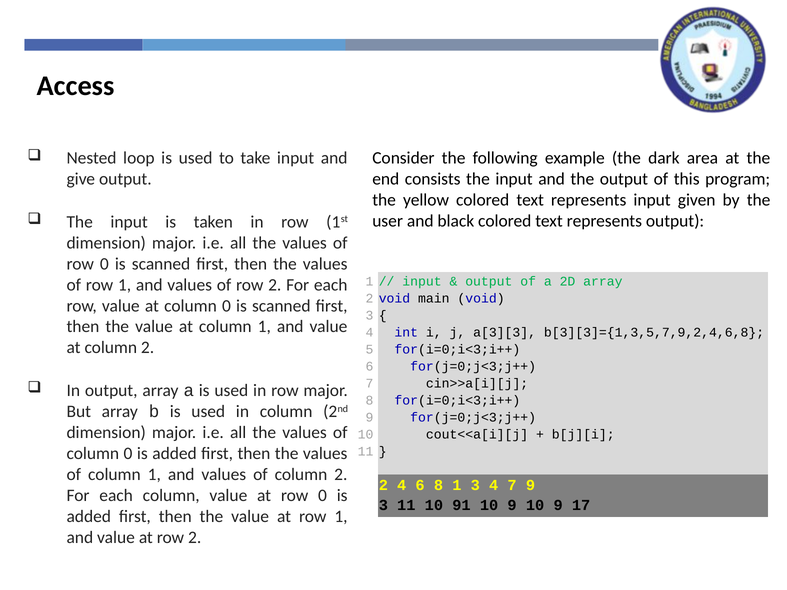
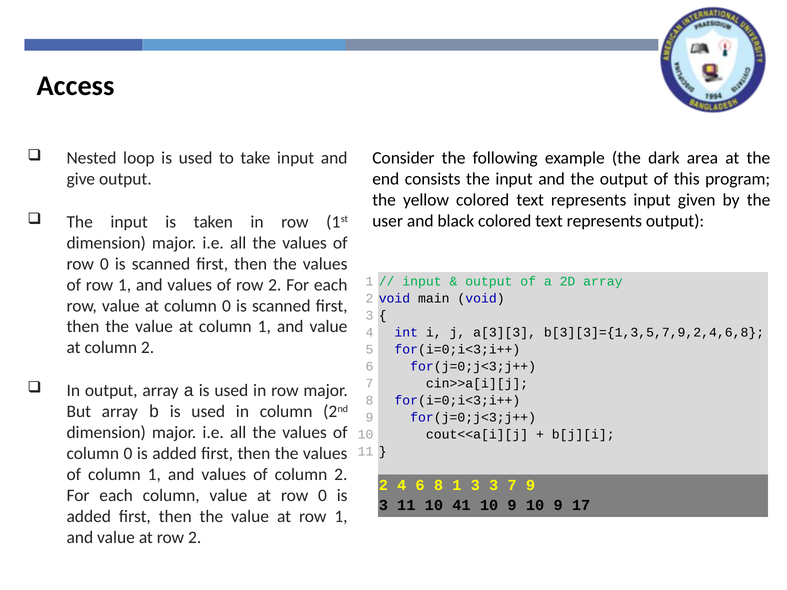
1 3 4: 4 -> 3
91: 91 -> 41
